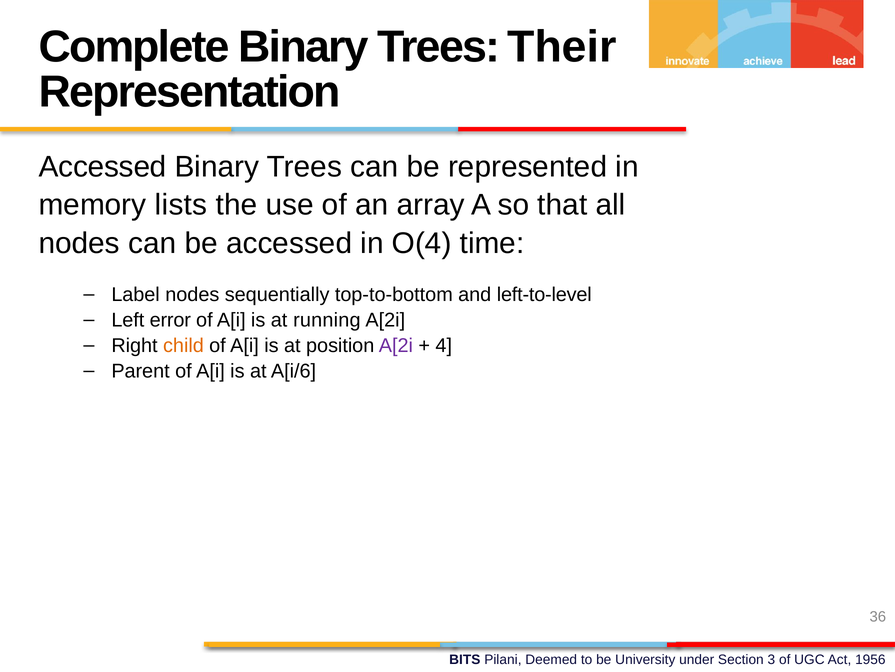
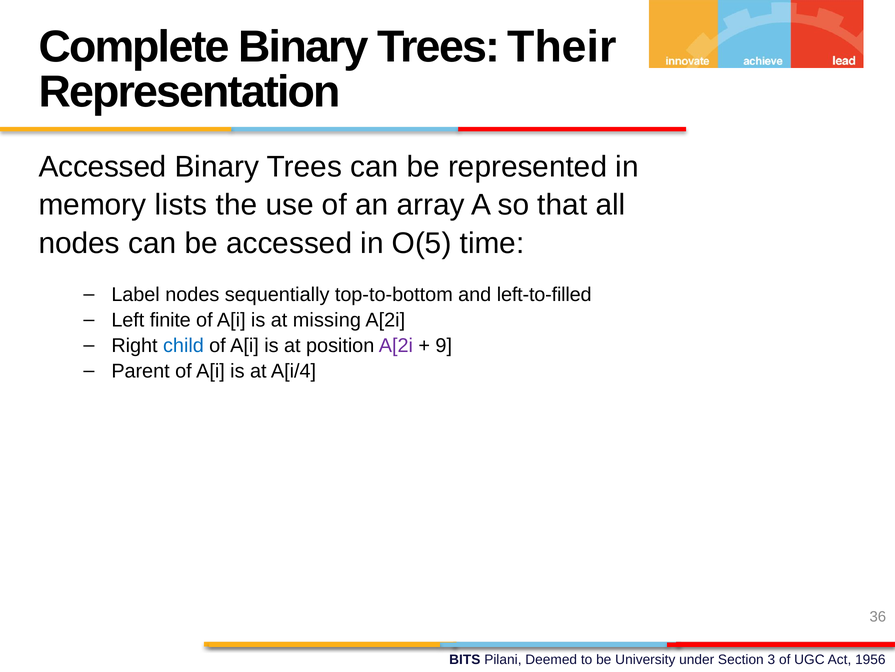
O(4: O(4 -> O(5
left-to-level: left-to-level -> left-to-filled
error: error -> finite
running: running -> missing
child colour: orange -> blue
4: 4 -> 9
A[i/6: A[i/6 -> A[i/4
